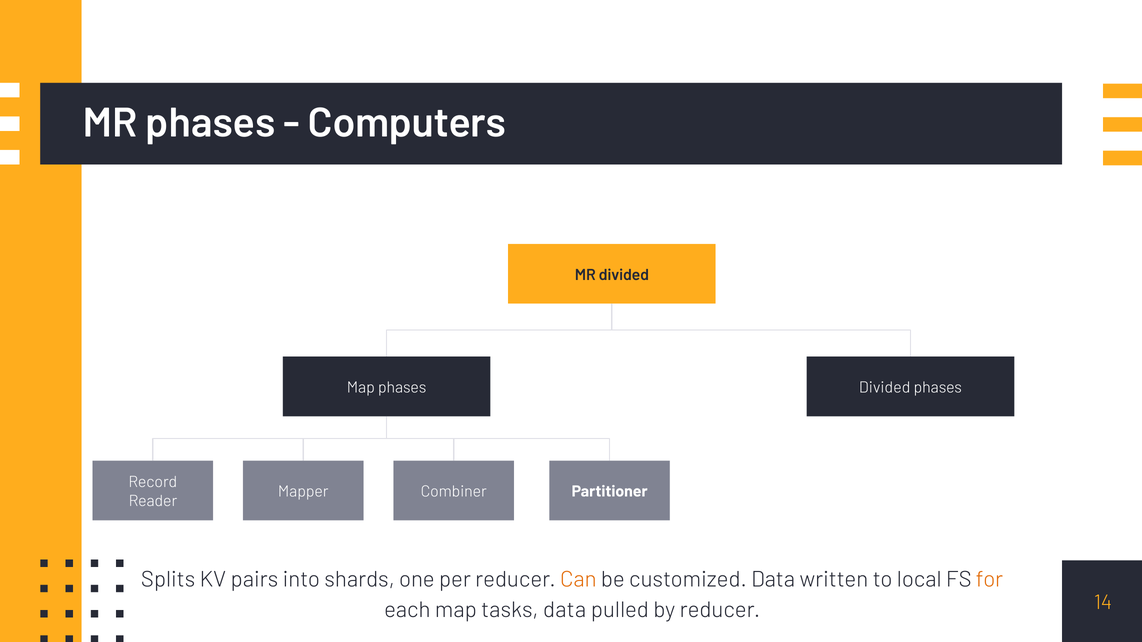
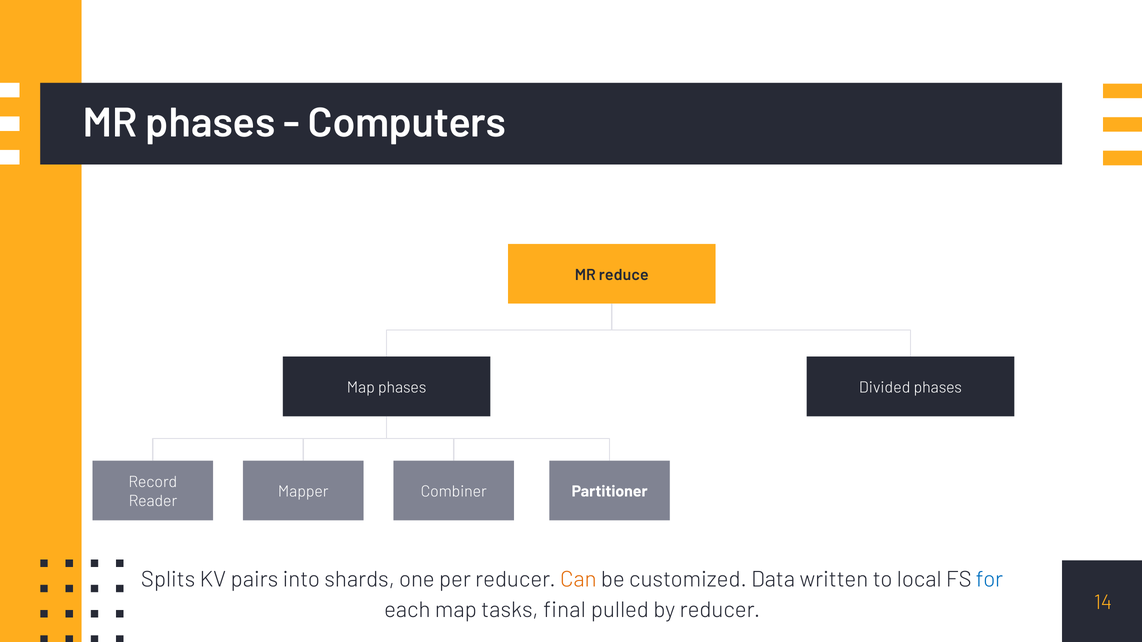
MR divided: divided -> reduce
for colour: orange -> blue
tasks data: data -> final
